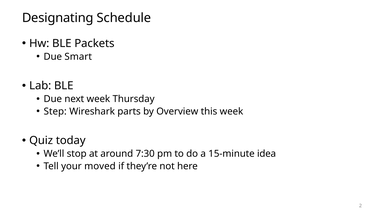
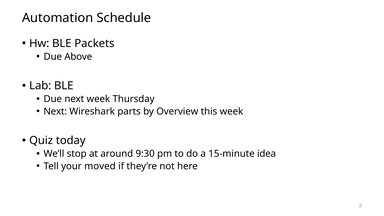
Designating: Designating -> Automation
Smart: Smart -> Above
Step at (55, 111): Step -> Next
7:30: 7:30 -> 9:30
